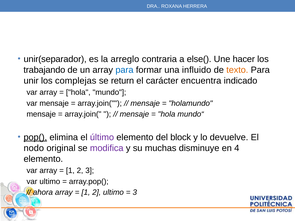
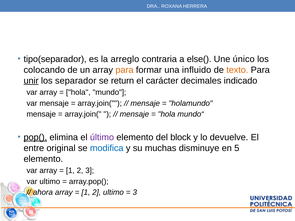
unir(separador: unir(separador -> tipo(separador
hacer: hacer -> único
trabajando: trabajando -> colocando
para at (124, 70) colour: blue -> orange
unir underline: none -> present
complejas: complejas -> separador
encuentra: encuentra -> decimales
nodo: nodo -> entre
modifica colour: purple -> blue
4: 4 -> 5
